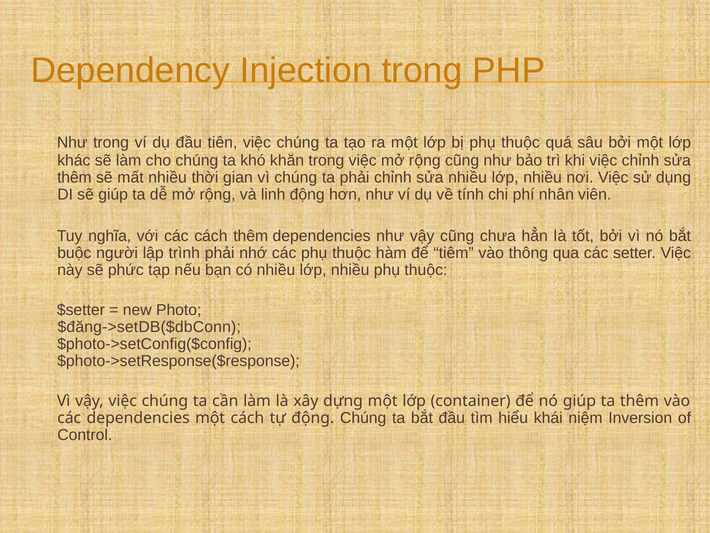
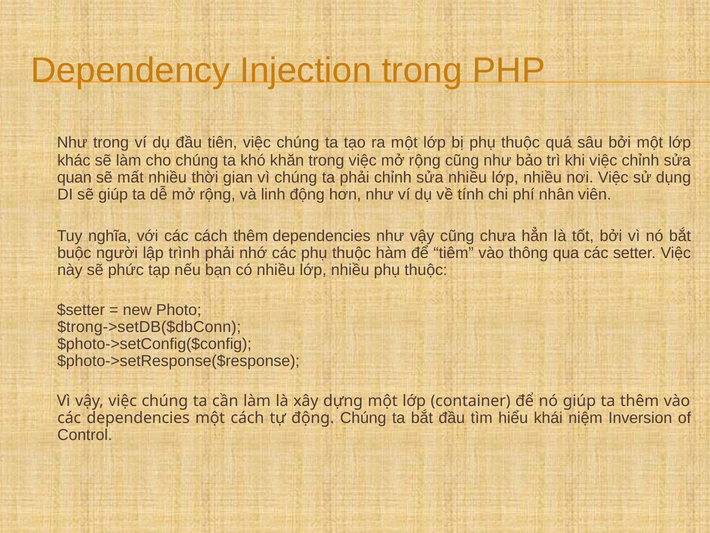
thêm at (74, 177): thêm -> quan
$đăng->setDB($dbConn: $đăng->setDB($dbConn -> $trong->setDB($dbConn
